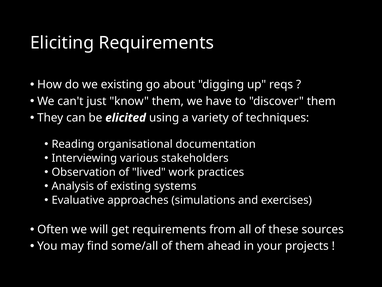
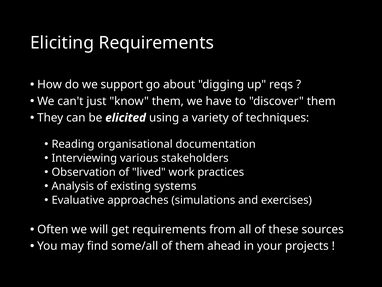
we existing: existing -> support
